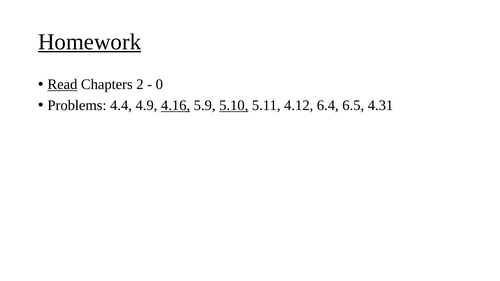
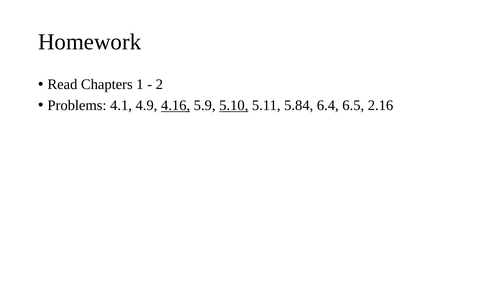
Homework underline: present -> none
Read underline: present -> none
2: 2 -> 1
0: 0 -> 2
4.4: 4.4 -> 4.1
4.12: 4.12 -> 5.84
4.31: 4.31 -> 2.16
